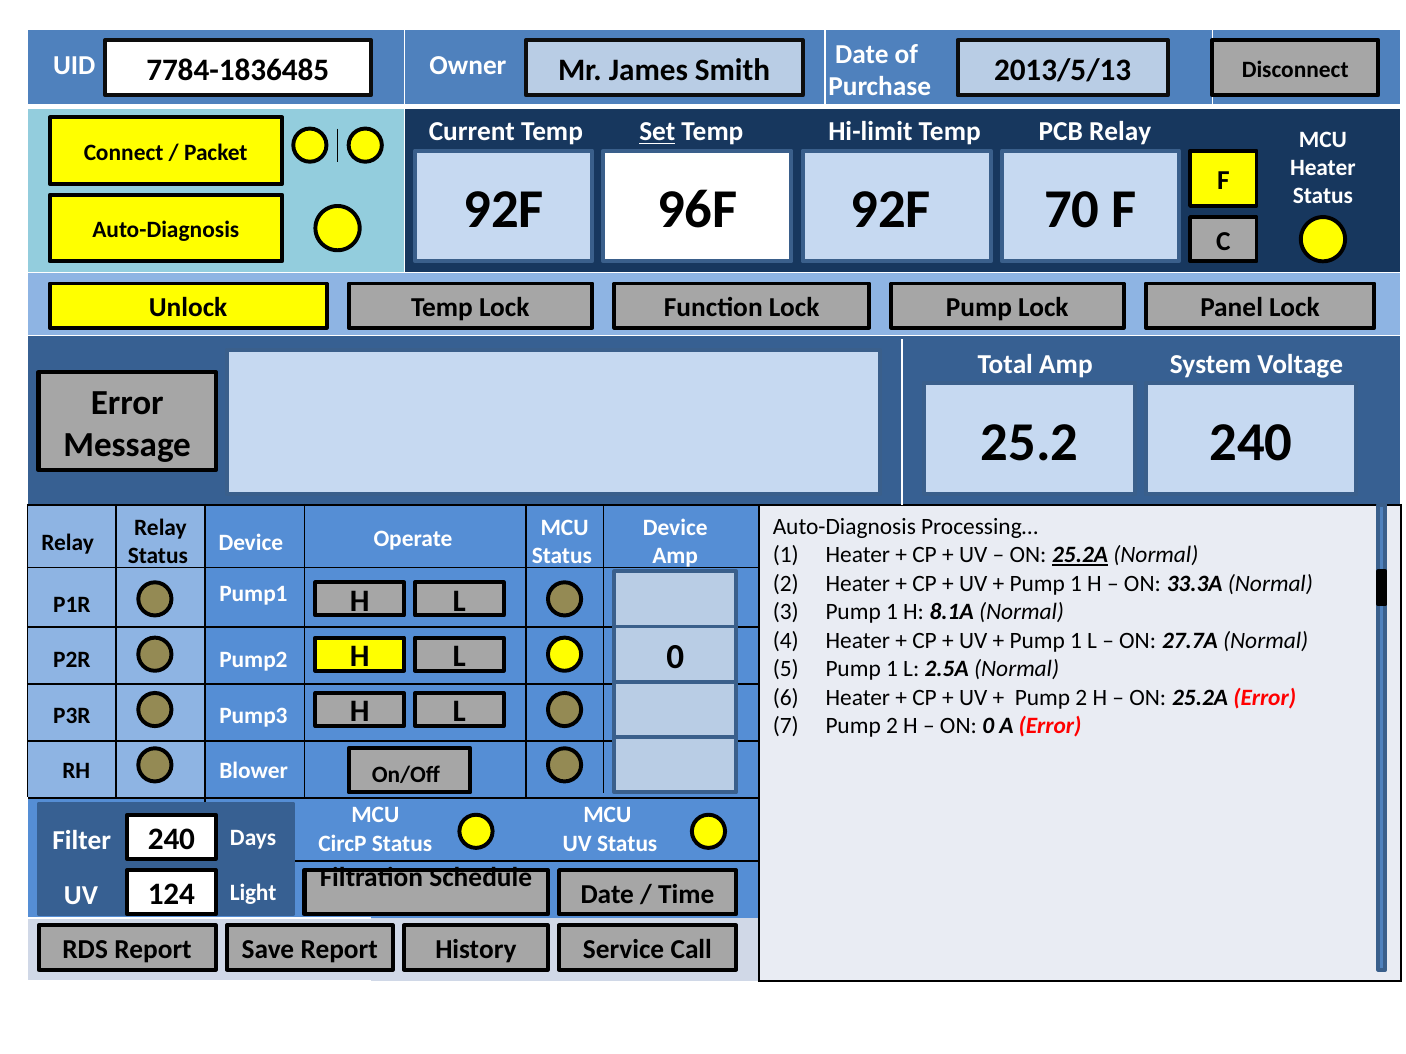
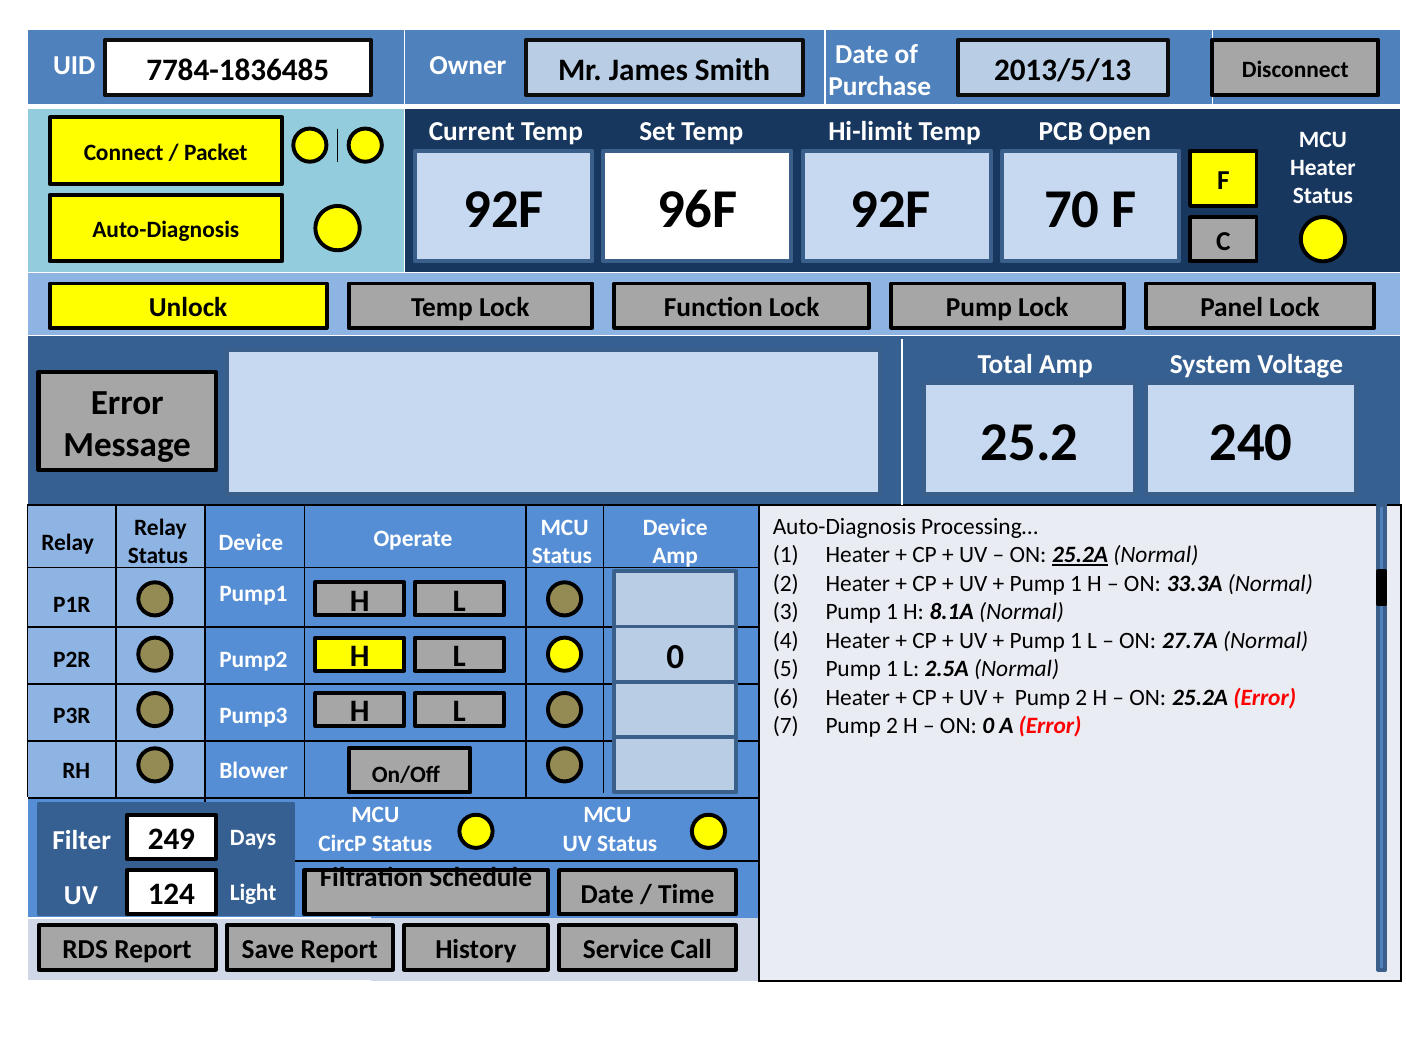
Set underline: present -> none
PCB Relay: Relay -> Open
Filter 240: 240 -> 249
